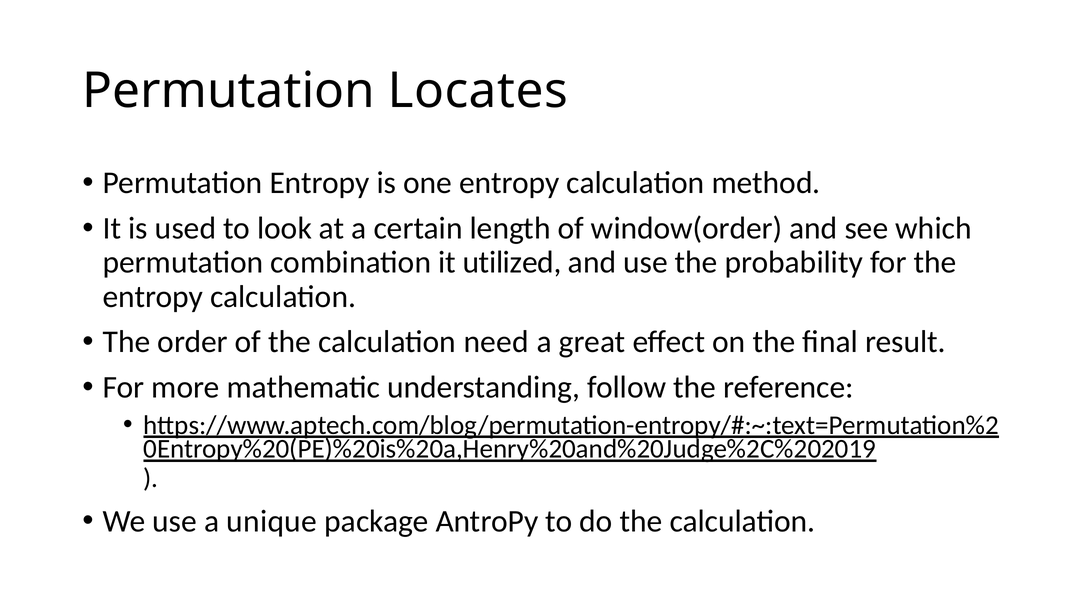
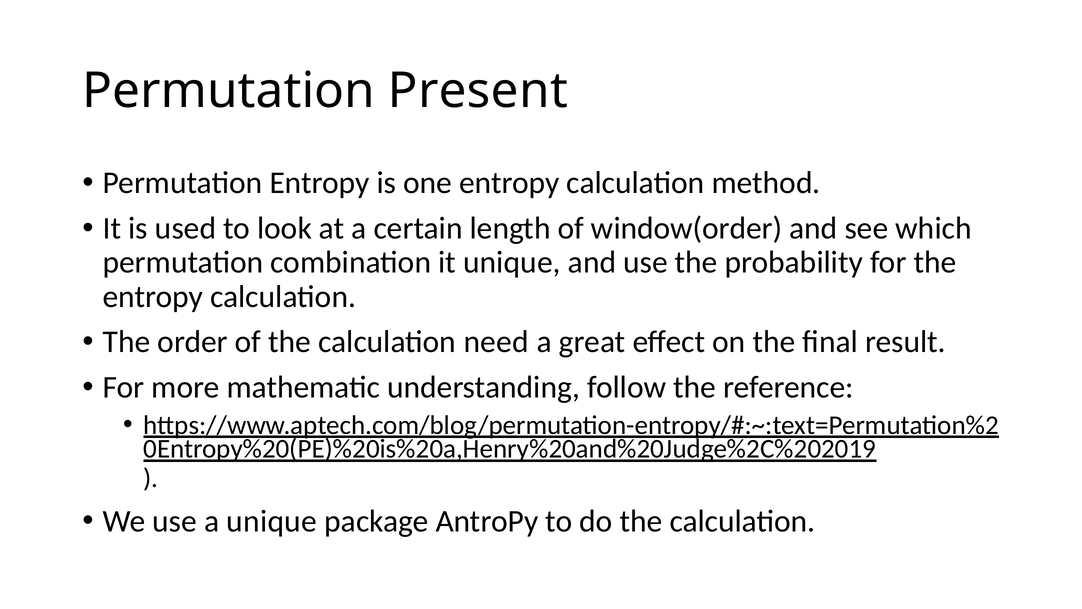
Locates: Locates -> Present
it utilized: utilized -> unique
